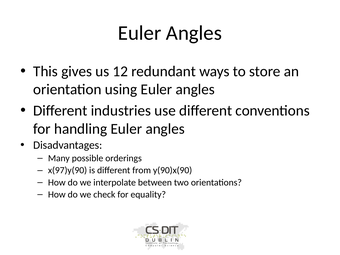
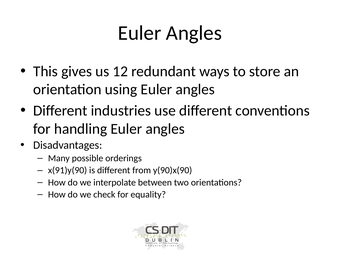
x(97)y(90: x(97)y(90 -> x(91)y(90
